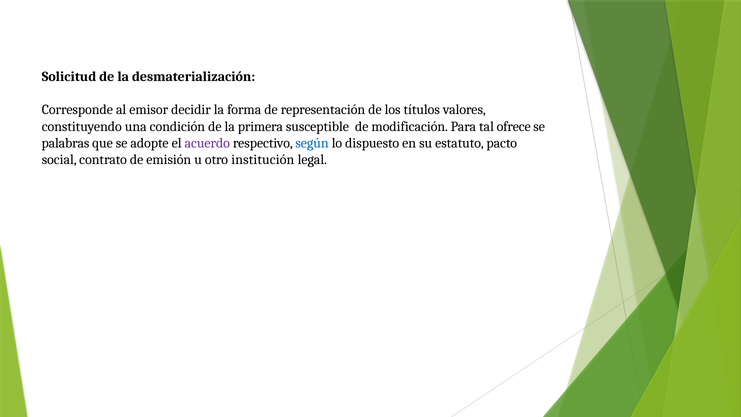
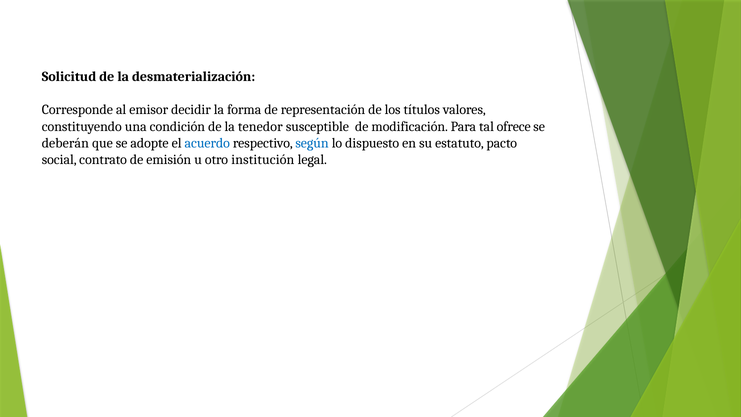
primera: primera -> tenedor
palabras: palabras -> deberán
acuerdo colour: purple -> blue
